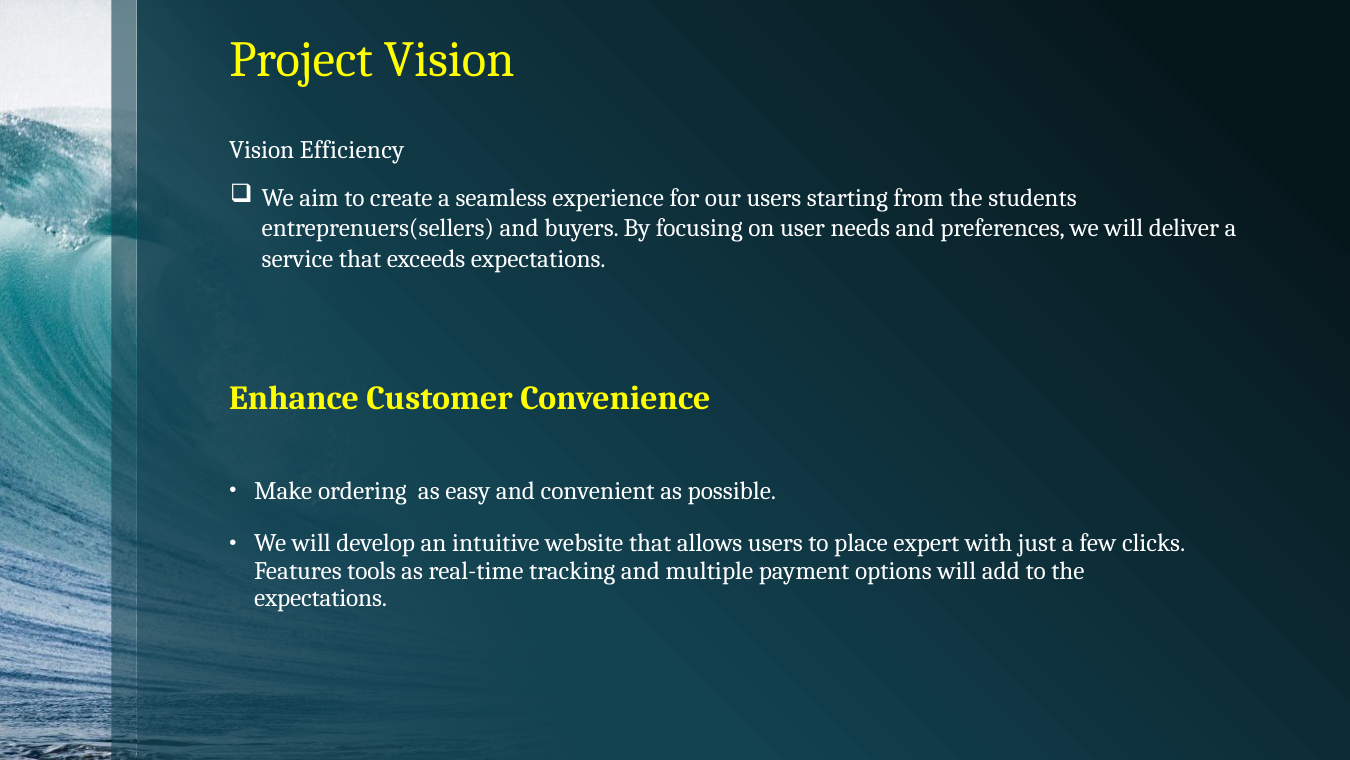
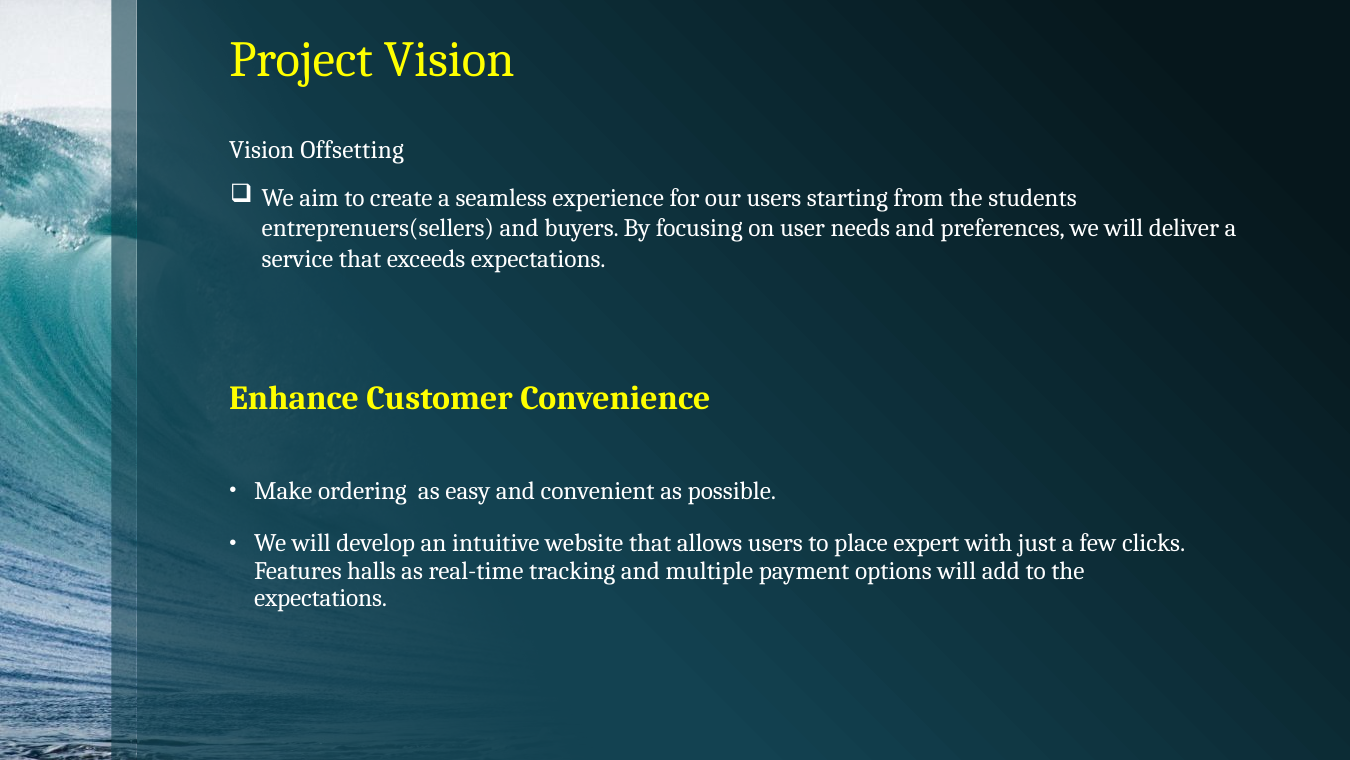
Efficiency: Efficiency -> Offsetting
tools: tools -> halls
